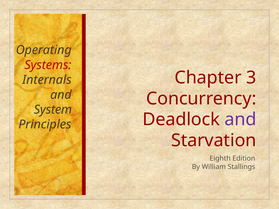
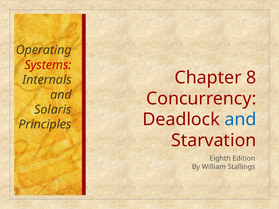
3: 3 -> 8
System: System -> Solaris
and at (240, 120) colour: purple -> blue
